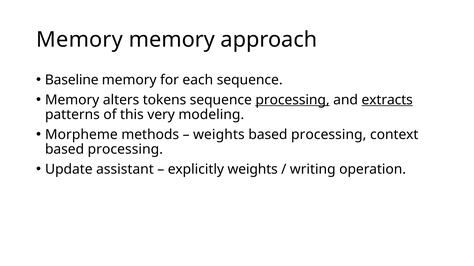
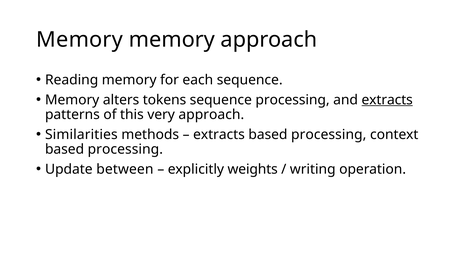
Baseline: Baseline -> Reading
processing at (293, 100) underline: present -> none
very modeling: modeling -> approach
Morpheme: Morpheme -> Similarities
weights at (219, 135): weights -> extracts
assistant: assistant -> between
